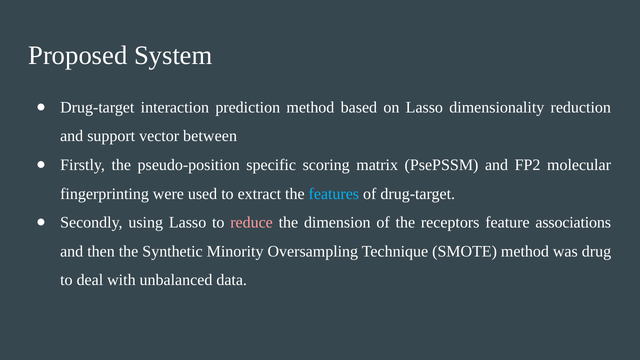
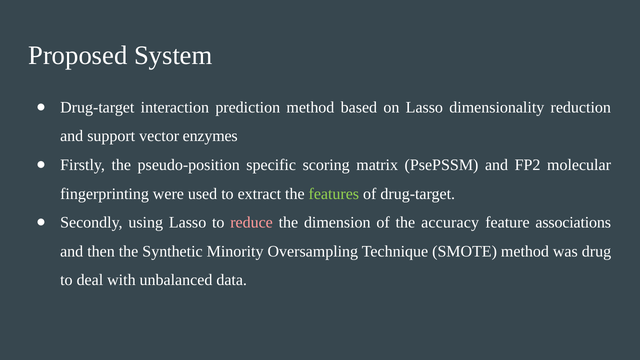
between: between -> enzymes
features colour: light blue -> light green
receptors: receptors -> accuracy
